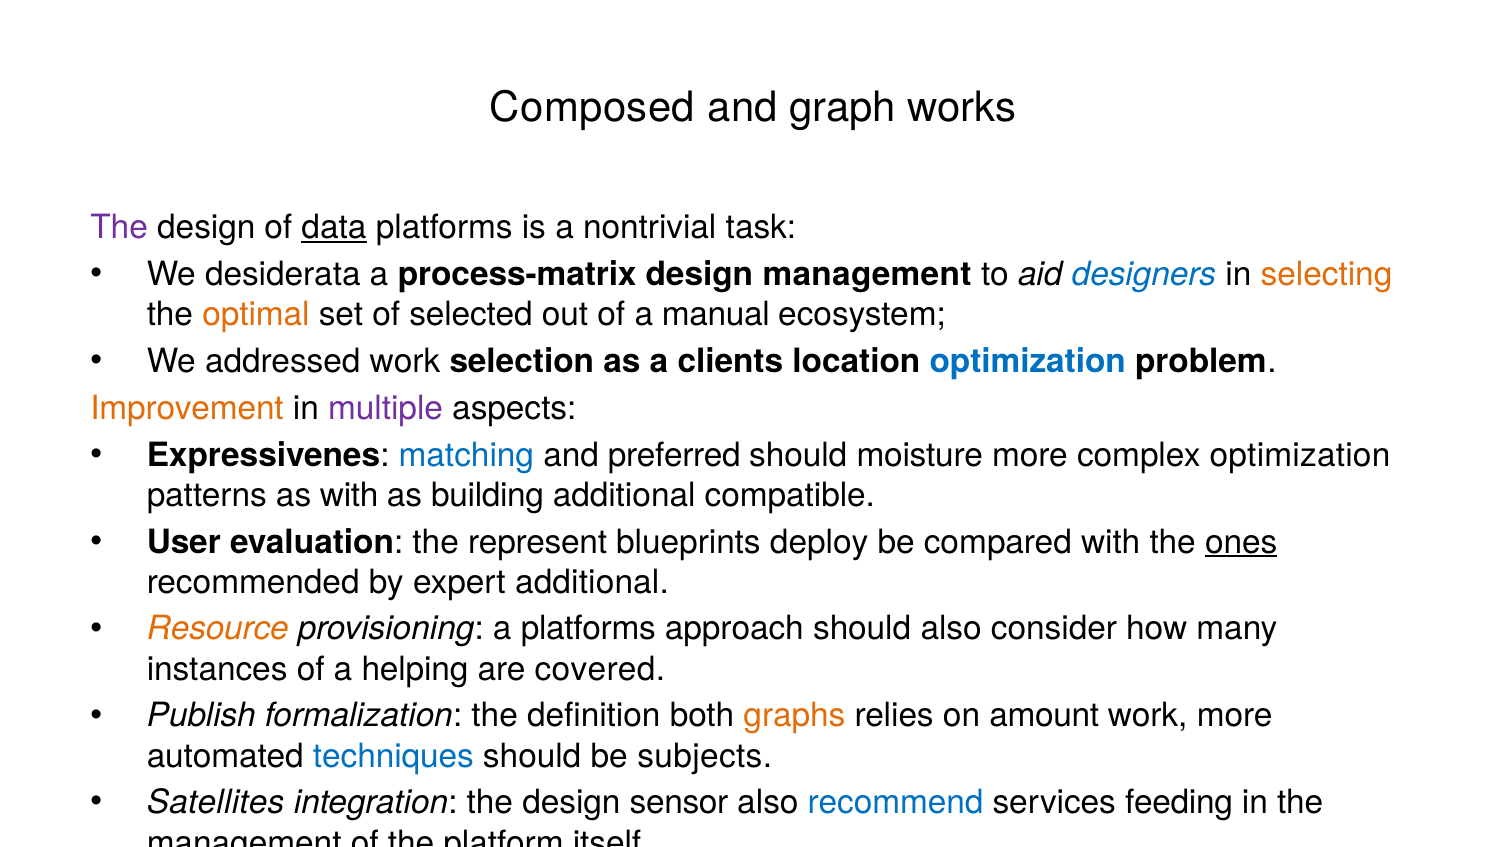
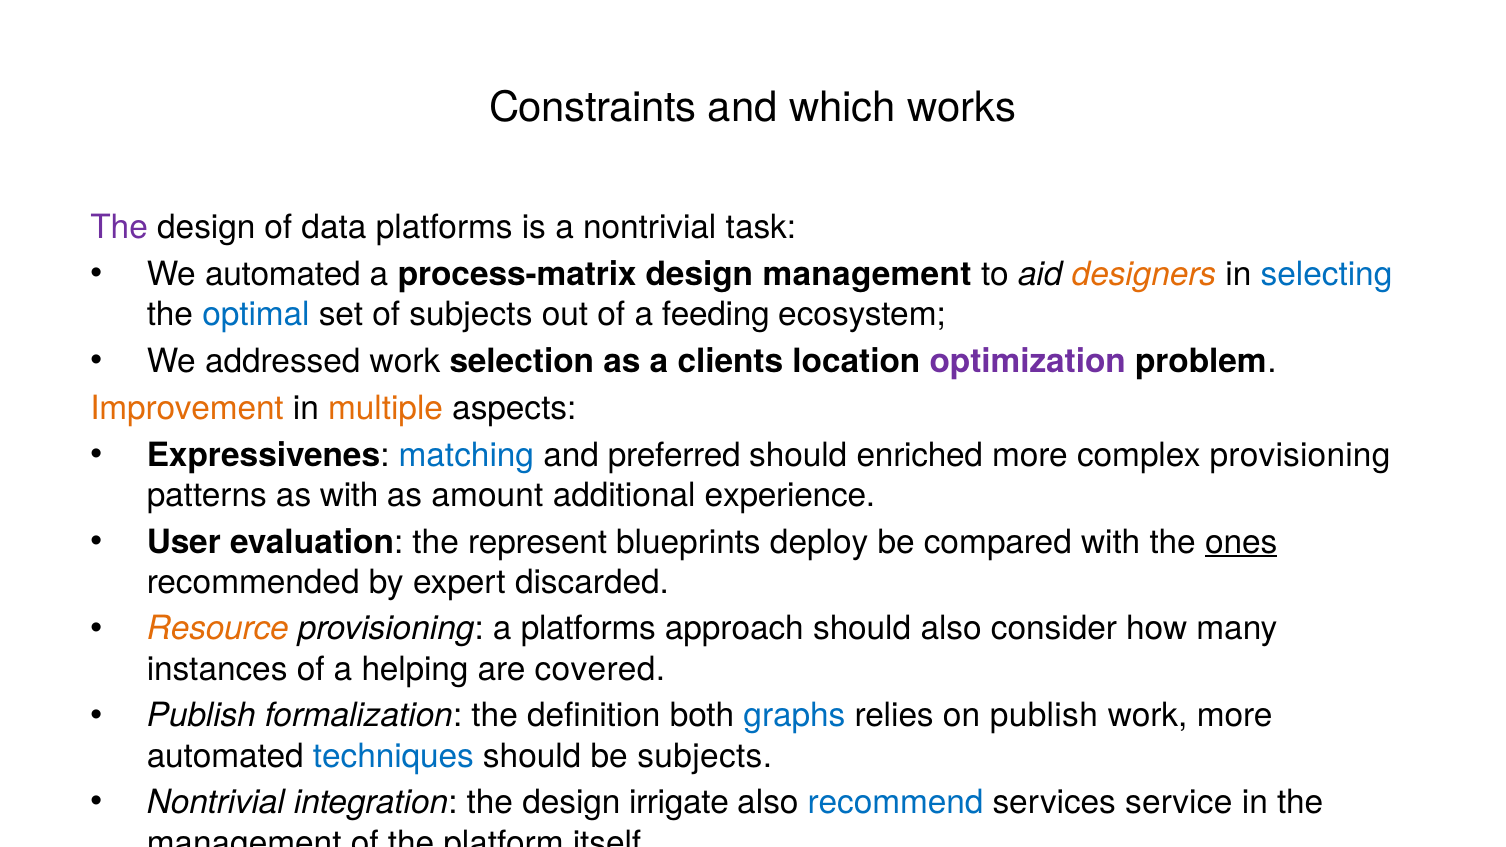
Composed: Composed -> Constraints
graph: graph -> which
data underline: present -> none
We desiderata: desiderata -> automated
designers colour: blue -> orange
selecting colour: orange -> blue
optimal colour: orange -> blue
of selected: selected -> subjects
manual: manual -> feeding
optimization at (1028, 361) colour: blue -> purple
multiple colour: purple -> orange
moisture: moisture -> enriched
complex optimization: optimization -> provisioning
building: building -> amount
compatible: compatible -> experience
expert additional: additional -> discarded
graphs colour: orange -> blue
on amount: amount -> publish
Satellites at (216, 803): Satellites -> Nontrivial
sensor: sensor -> irrigate
feeding: feeding -> service
